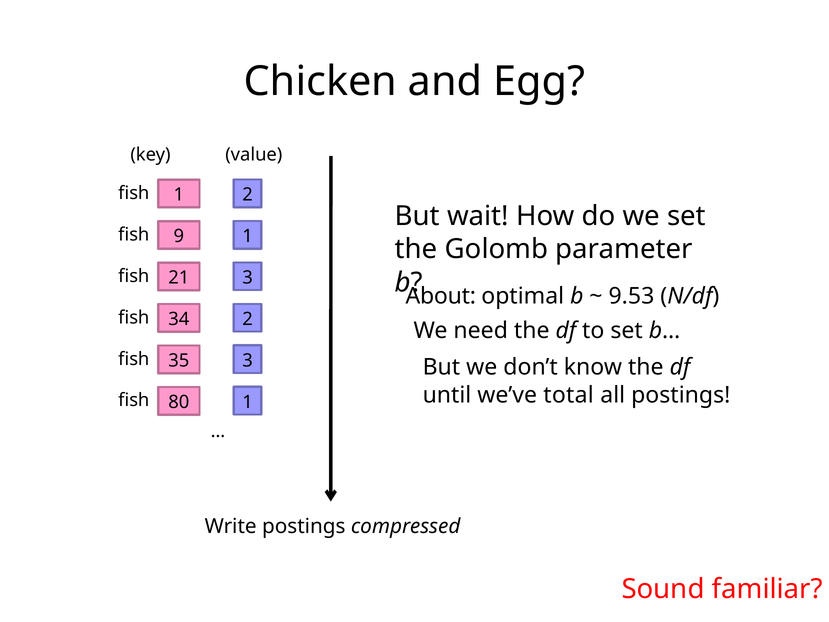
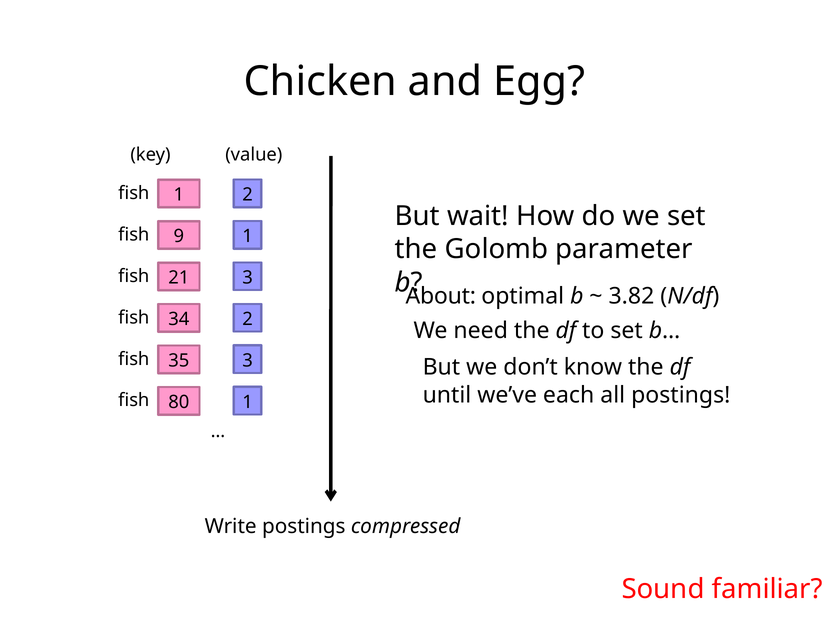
9.53: 9.53 -> 3.82
total: total -> each
